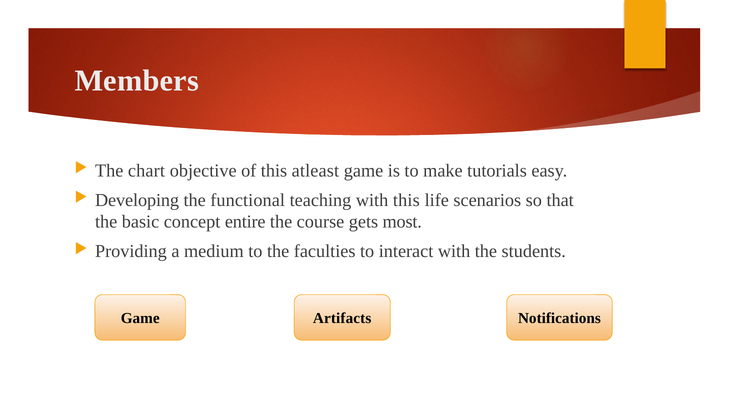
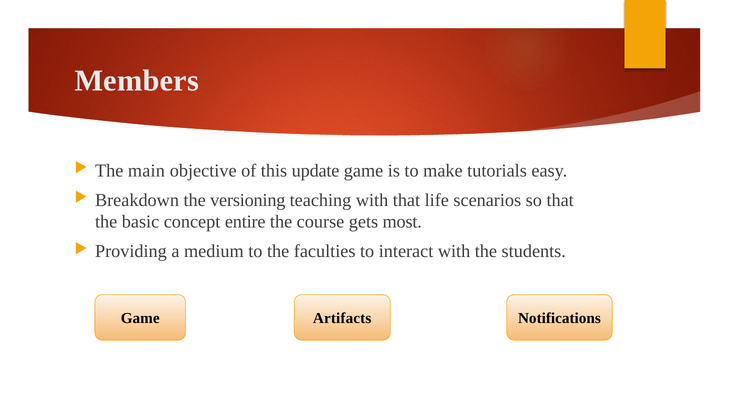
chart: chart -> main
atleast: atleast -> update
Developing: Developing -> Breakdown
functional: functional -> versioning
with this: this -> that
